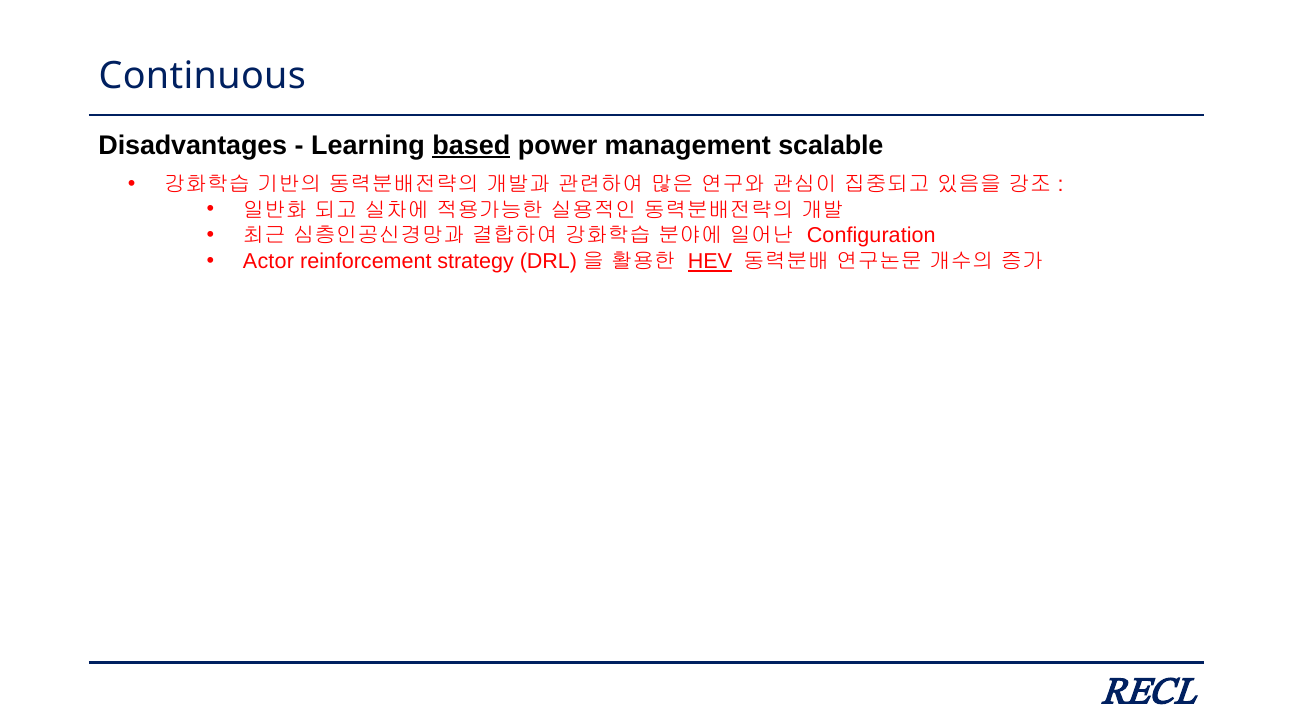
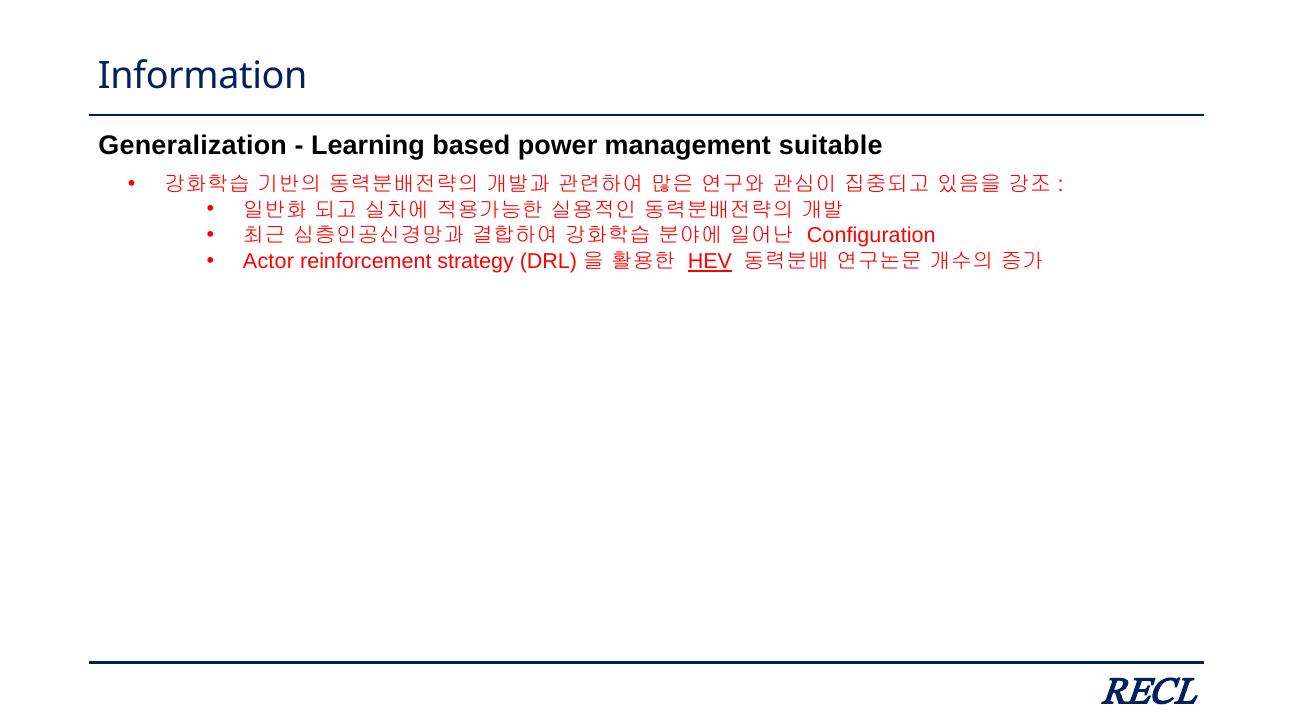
Continuous: Continuous -> Information
Disadvantages: Disadvantages -> Generalization
based underline: present -> none
scalable: scalable -> suitable
